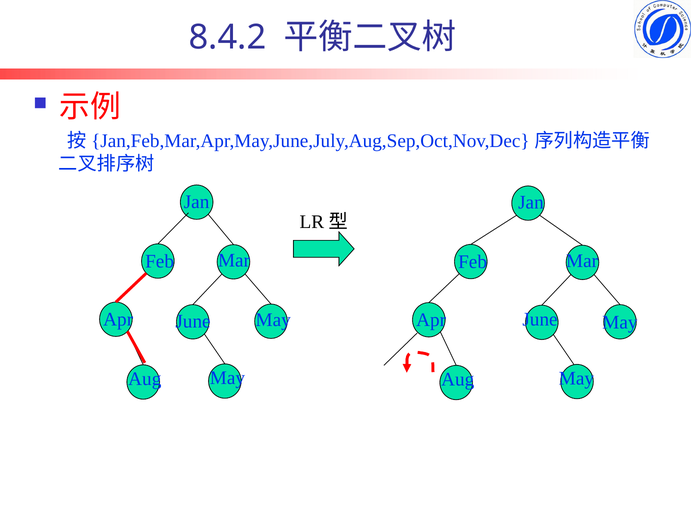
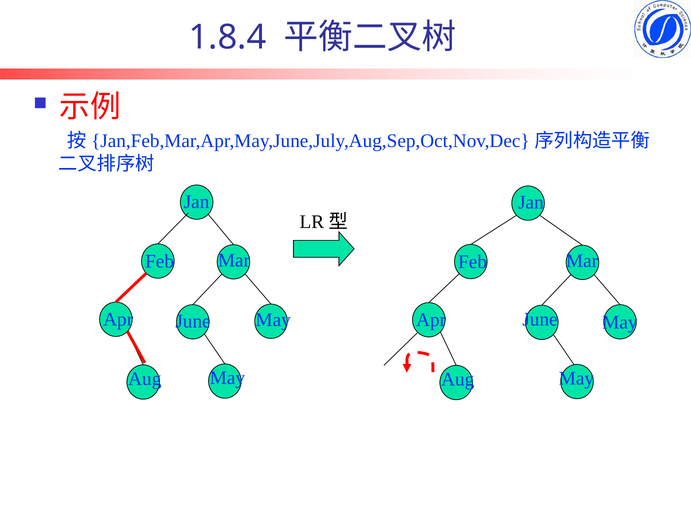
8.4.2: 8.4.2 -> 1.8.4
